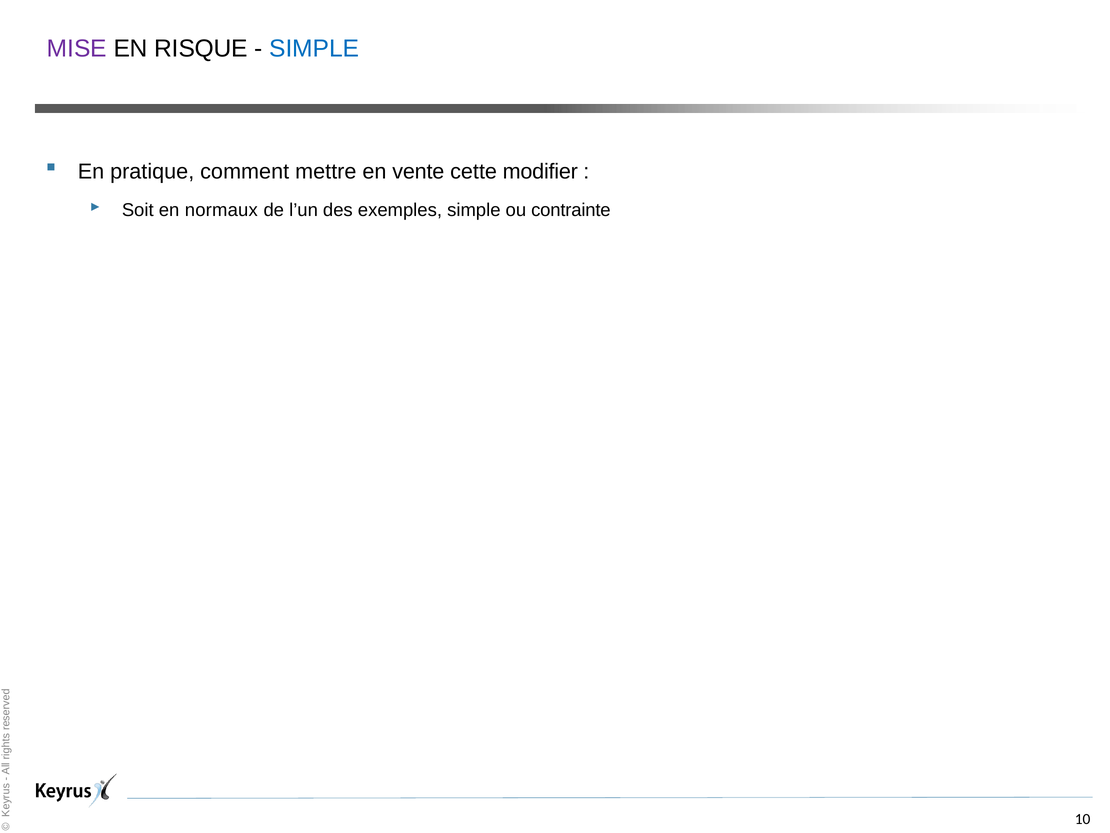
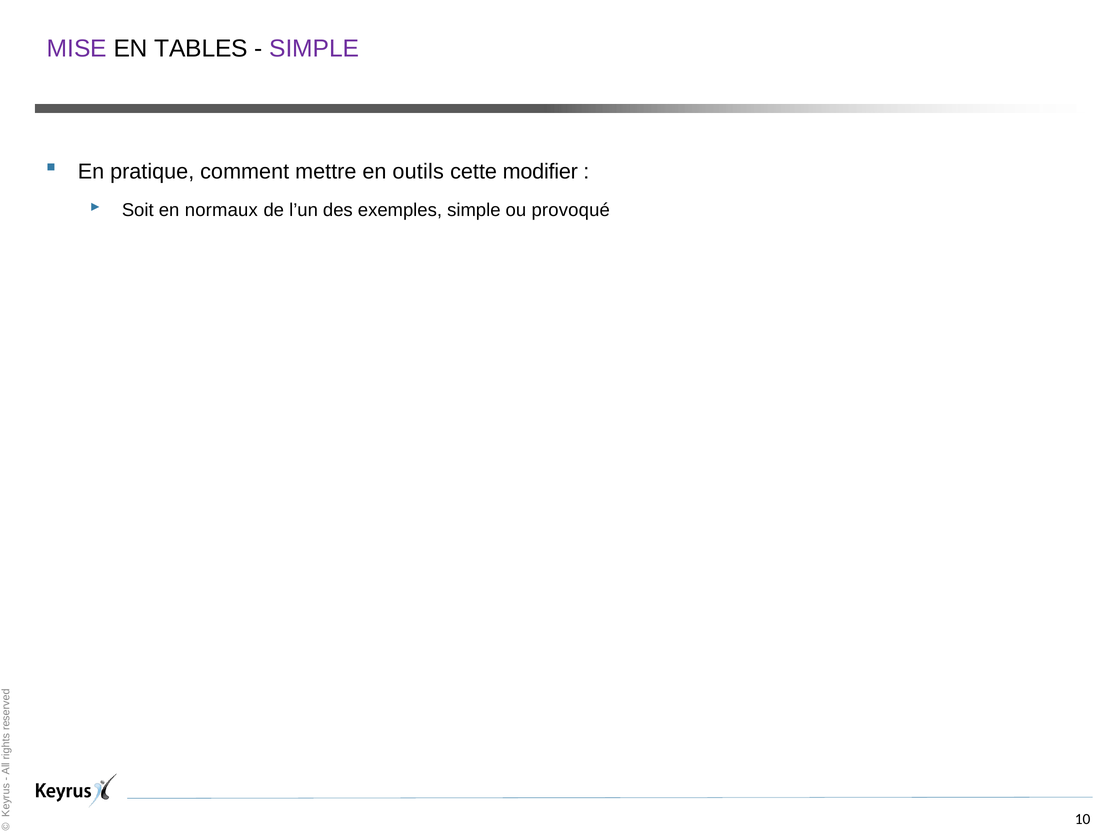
RISQUE: RISQUE -> TABLES
SIMPLE at (314, 49) colour: blue -> purple
vente: vente -> outils
contrainte: contrainte -> provoqué
